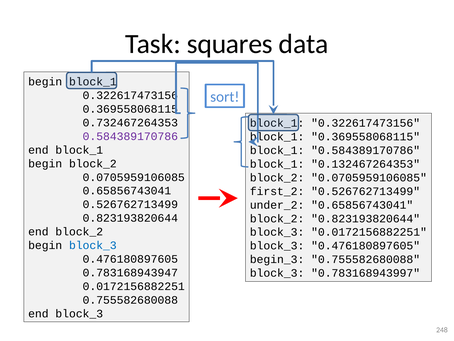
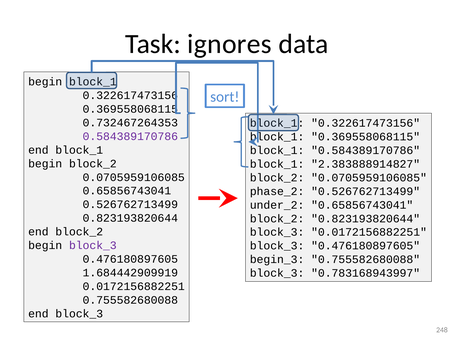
squares: squares -> ignores
0.132467264353: 0.132467264353 -> 2.383888914827
first_2: first_2 -> phase_2
block_3 at (93, 245) colour: blue -> purple
0.783168943947: 0.783168943947 -> 1.684442909919
